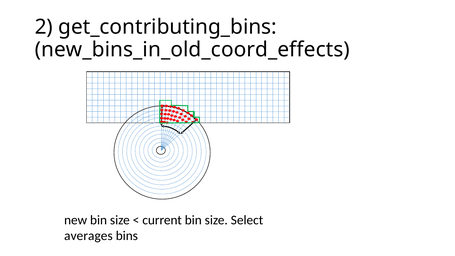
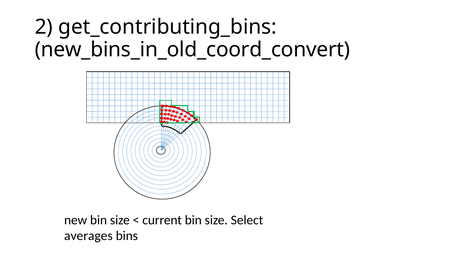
new_bins_in_old_coord_effects: new_bins_in_old_coord_effects -> new_bins_in_old_coord_convert
